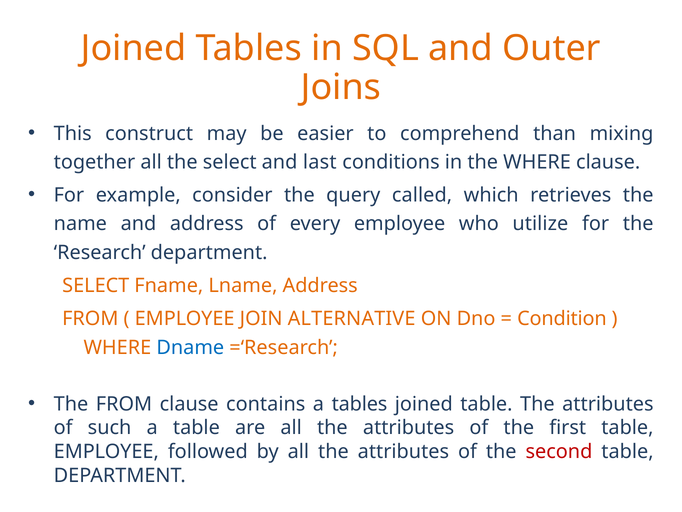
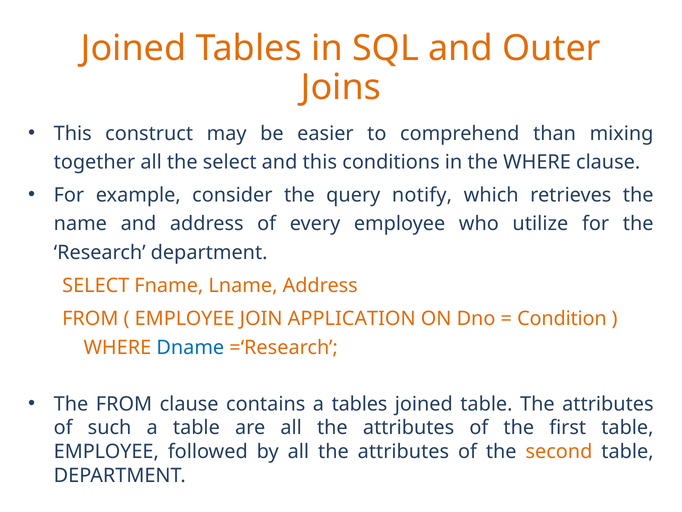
and last: last -> this
called: called -> notify
ALTERNATIVE: ALTERNATIVE -> APPLICATION
second colour: red -> orange
